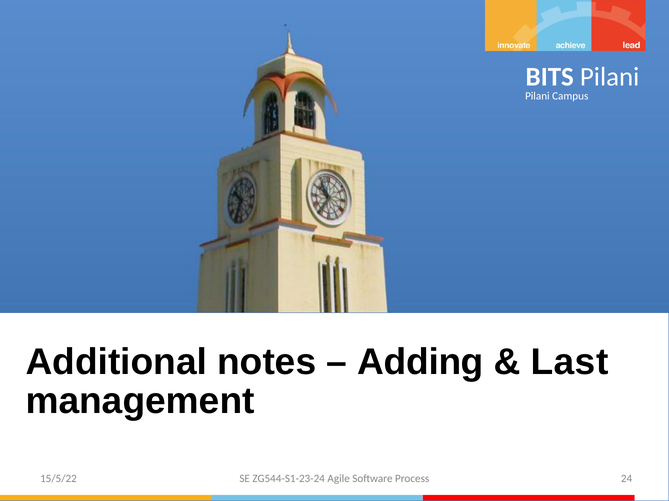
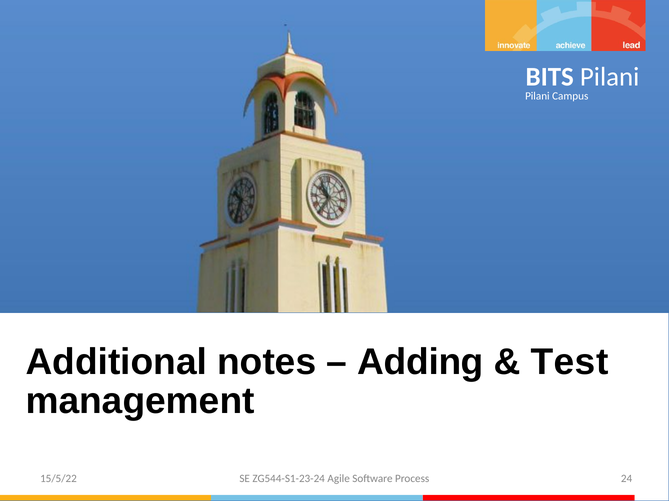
Last: Last -> Test
